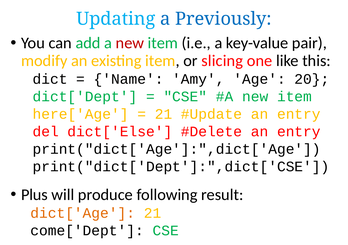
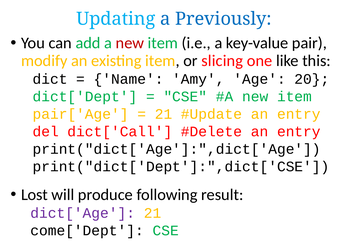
here['Age: here['Age -> pair['Age
dict['Else: dict['Else -> dict['Call
Plus: Plus -> Lost
dict['Age colour: orange -> purple
